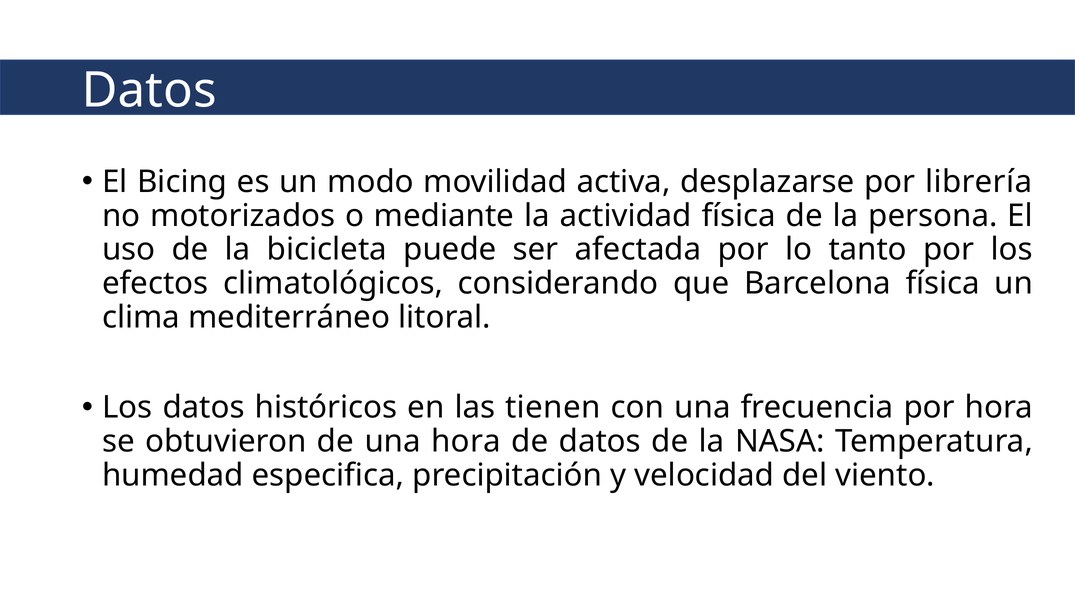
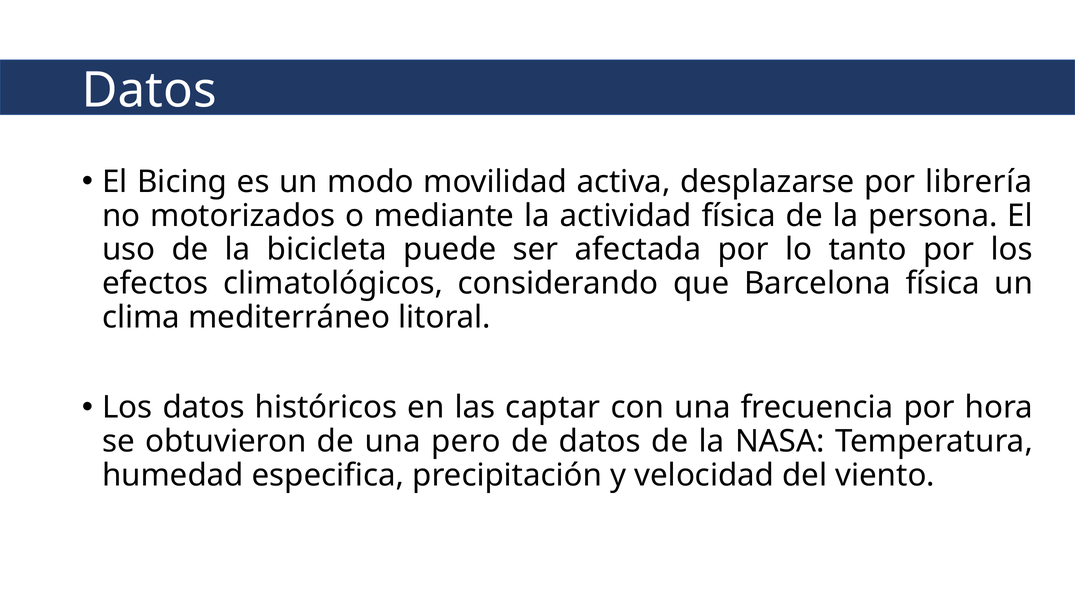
tienen: tienen -> captar
una hora: hora -> pero
